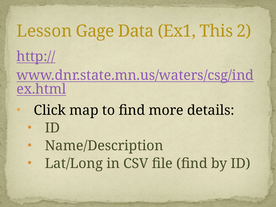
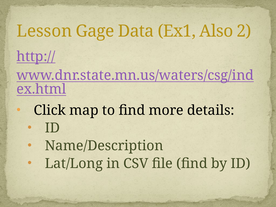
This: This -> Also
